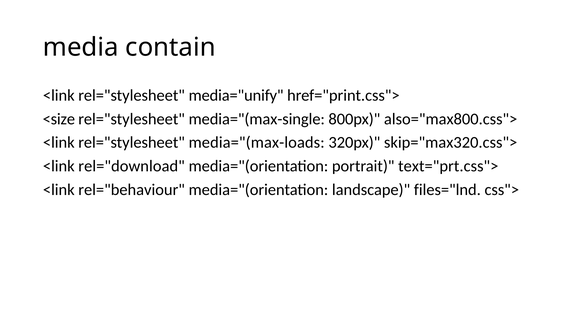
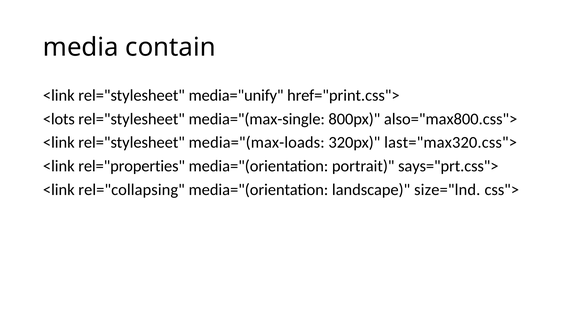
<size: <size -> <lots
skip="max320.css">: skip="max320.css"> -> last="max320.css">
rel="download: rel="download -> rel="properties
text="prt.css">: text="prt.css"> -> says="prt.css">
rel="behaviour: rel="behaviour -> rel="collapsing
files="lnd: files="lnd -> size="lnd
